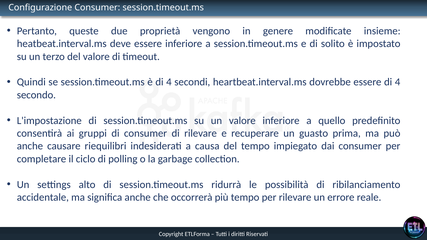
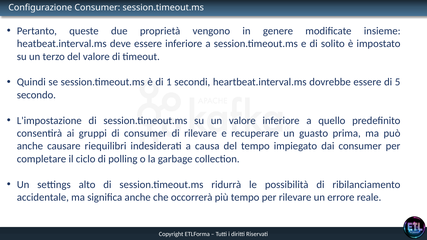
è di 4: 4 -> 1
essere di 4: 4 -> 5
